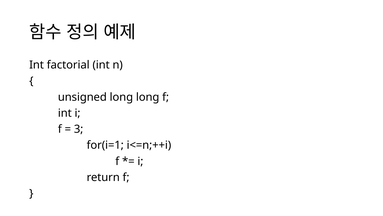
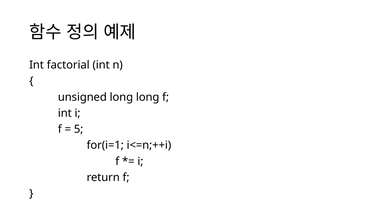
3: 3 -> 5
